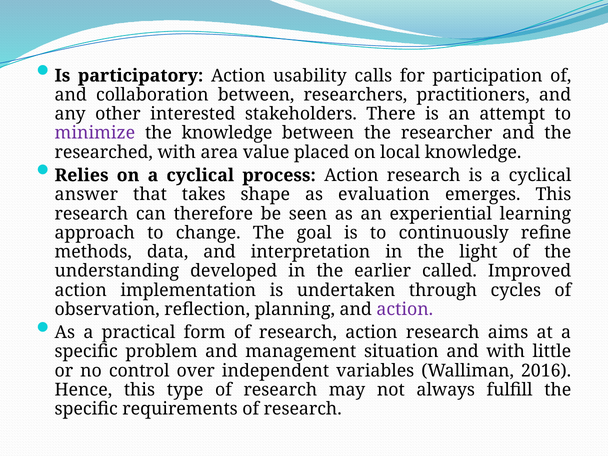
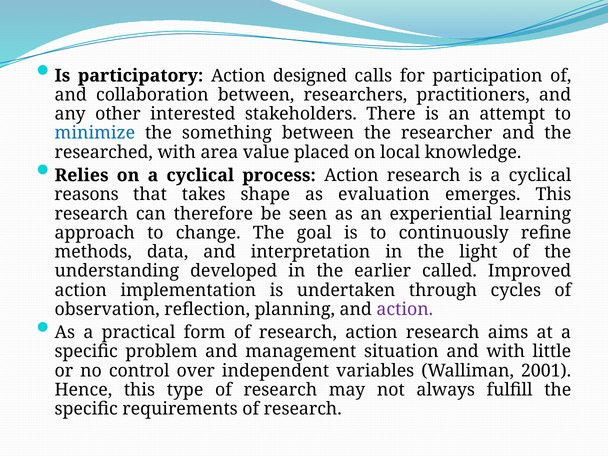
usability: usability -> designed
minimize colour: purple -> blue
the knowledge: knowledge -> something
answer: answer -> reasons
2016: 2016 -> 2001
